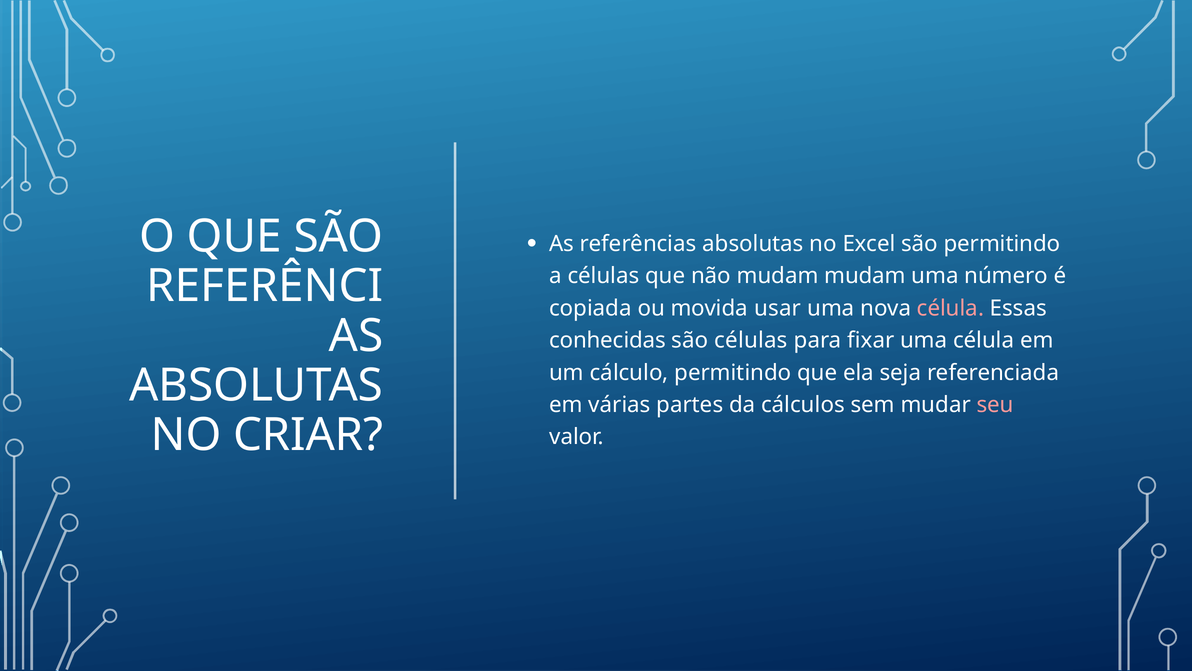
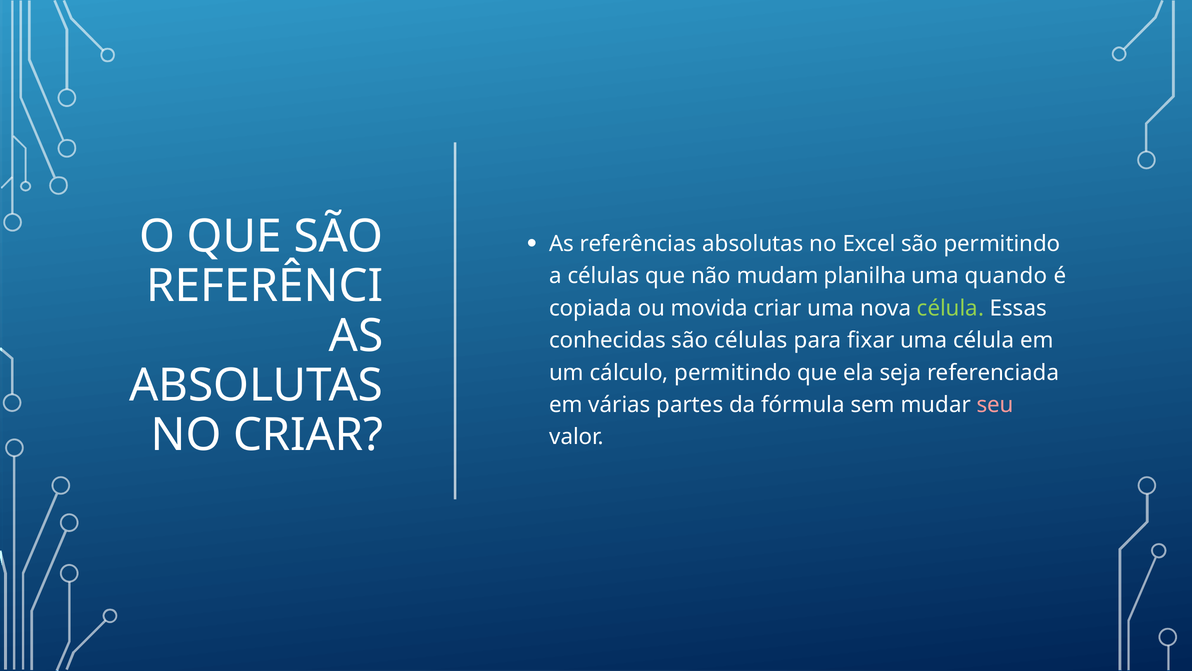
mudam mudam: mudam -> planilha
número: número -> quando
movida usar: usar -> criar
célula at (950, 308) colour: pink -> light green
cálculos: cálculos -> fórmula
